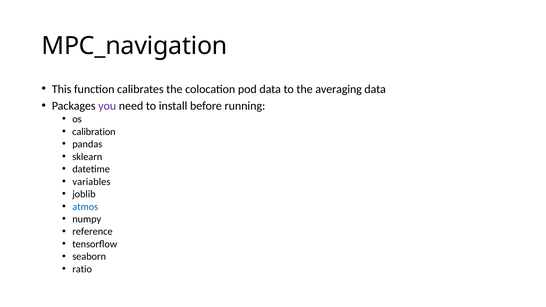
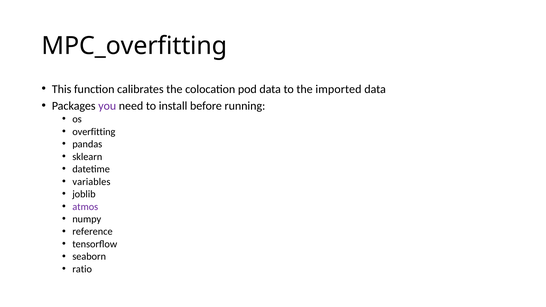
MPC_navigation: MPC_navigation -> MPC_overfitting
averaging: averaging -> imported
calibration: calibration -> overfitting
atmos colour: blue -> purple
